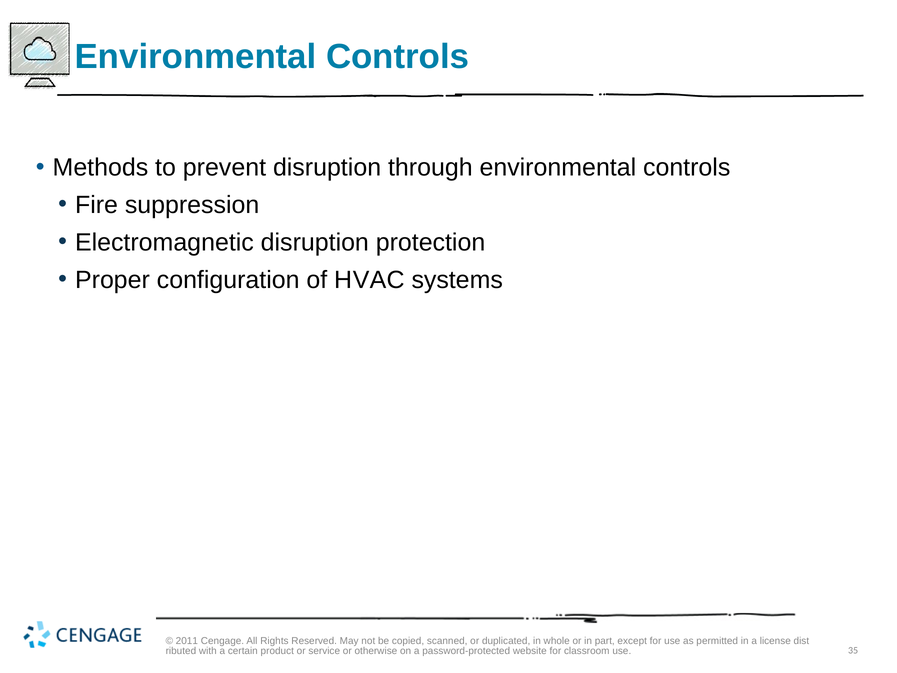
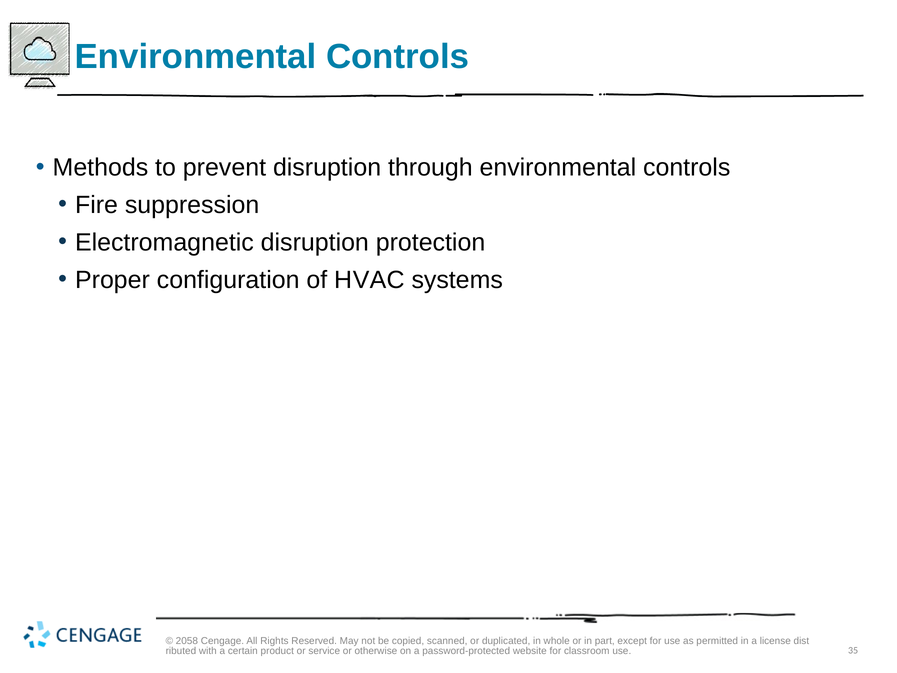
2011: 2011 -> 2058
